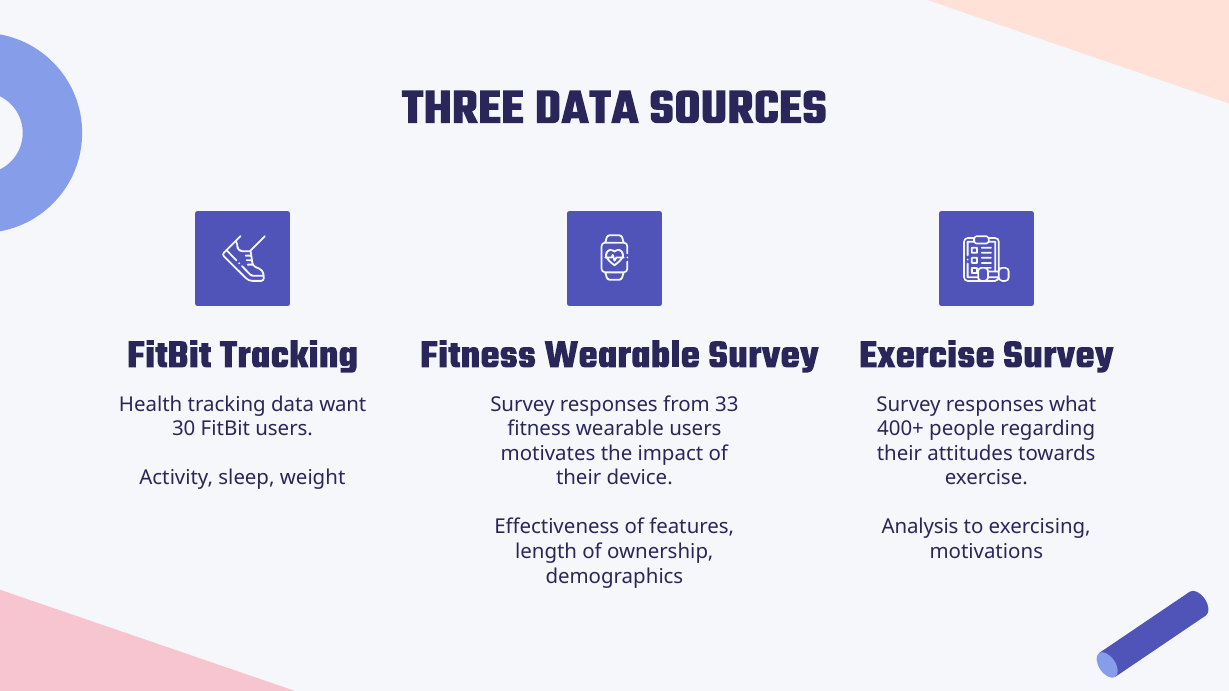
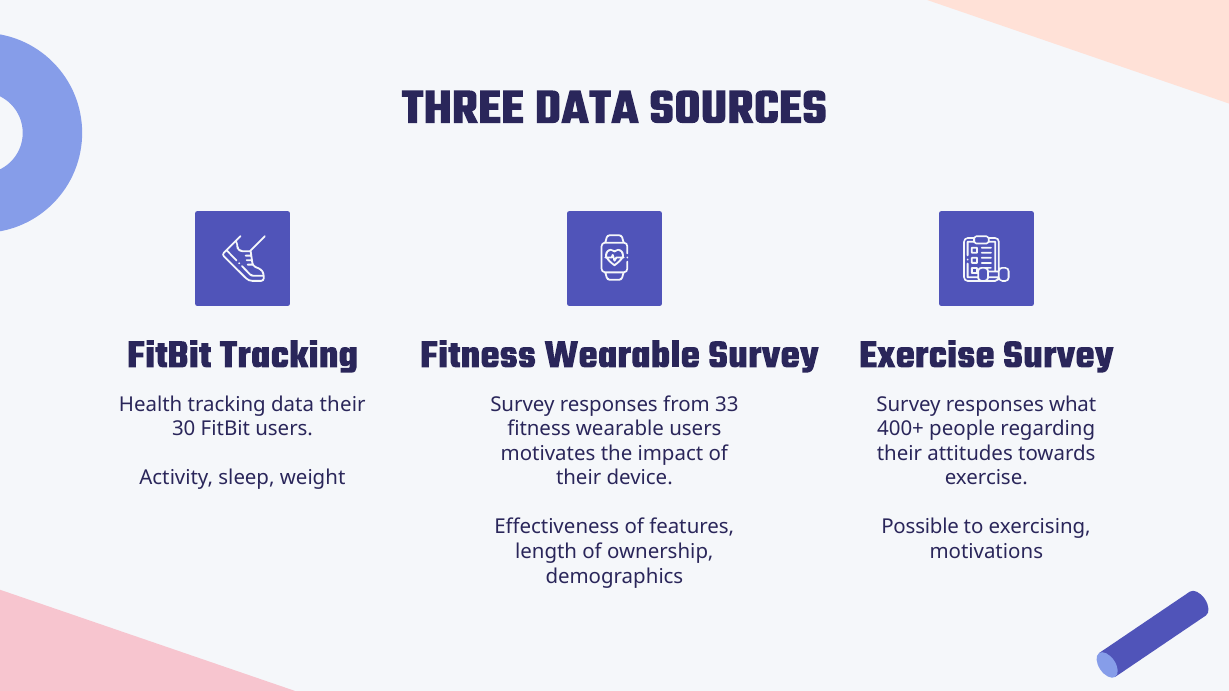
data want: want -> their
Analysis: Analysis -> Possible
